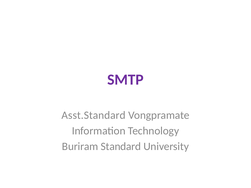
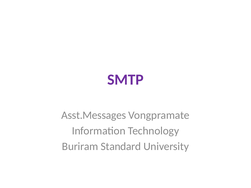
Asst.Standard: Asst.Standard -> Asst.Messages
